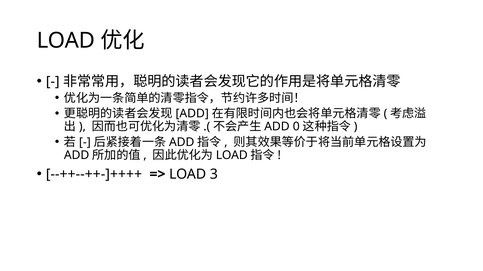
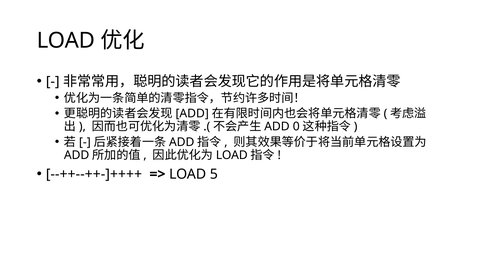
3: 3 -> 5
